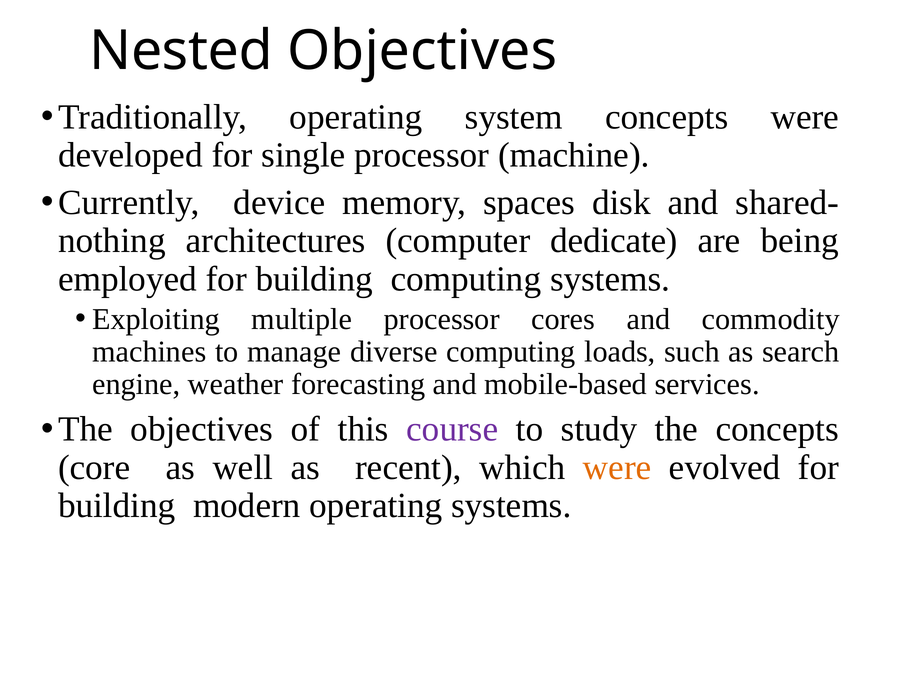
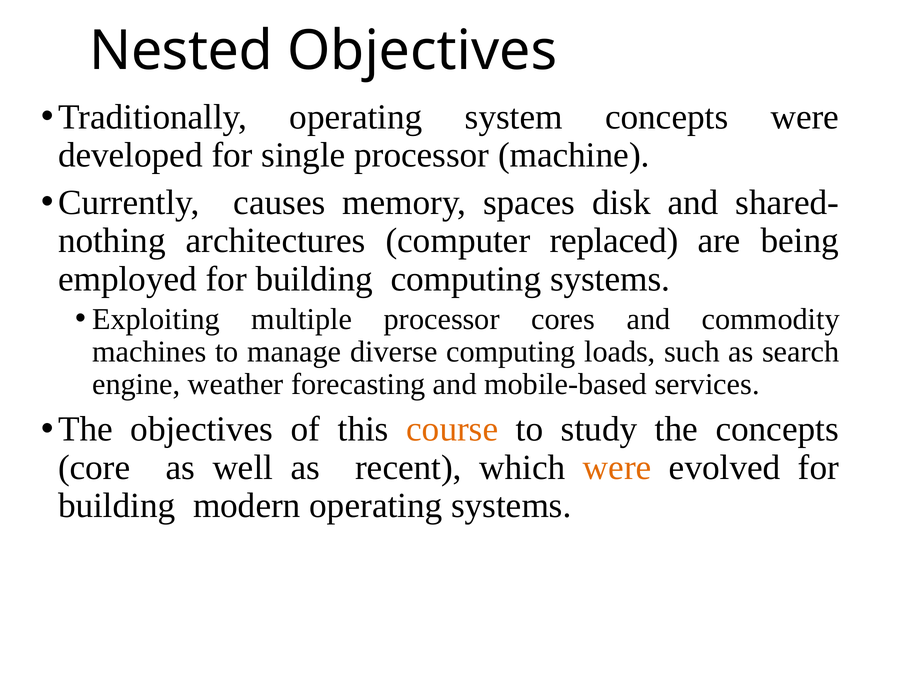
device: device -> causes
dedicate: dedicate -> replaced
course colour: purple -> orange
